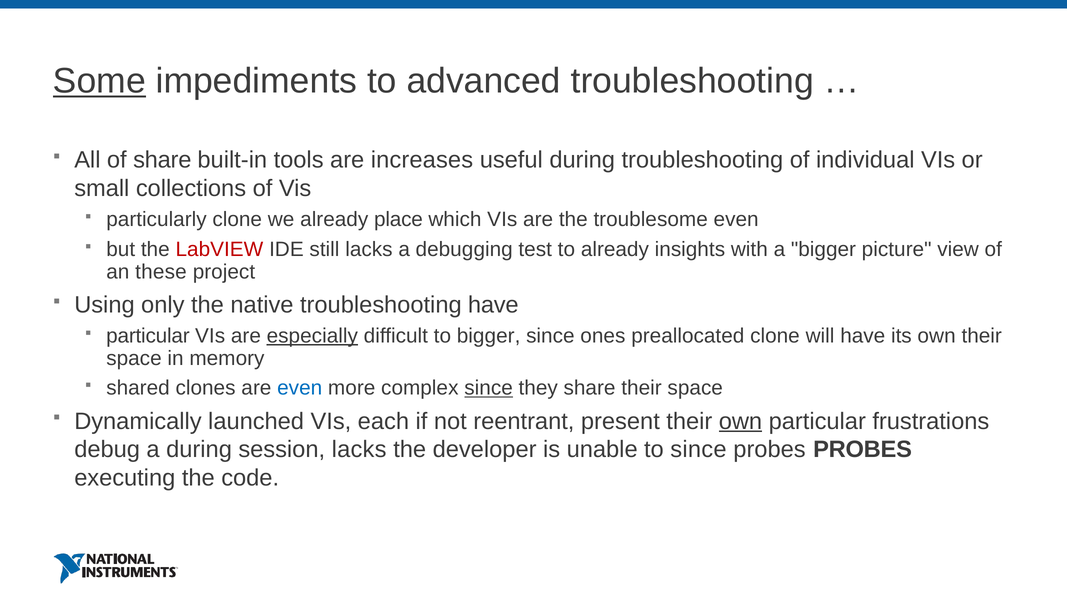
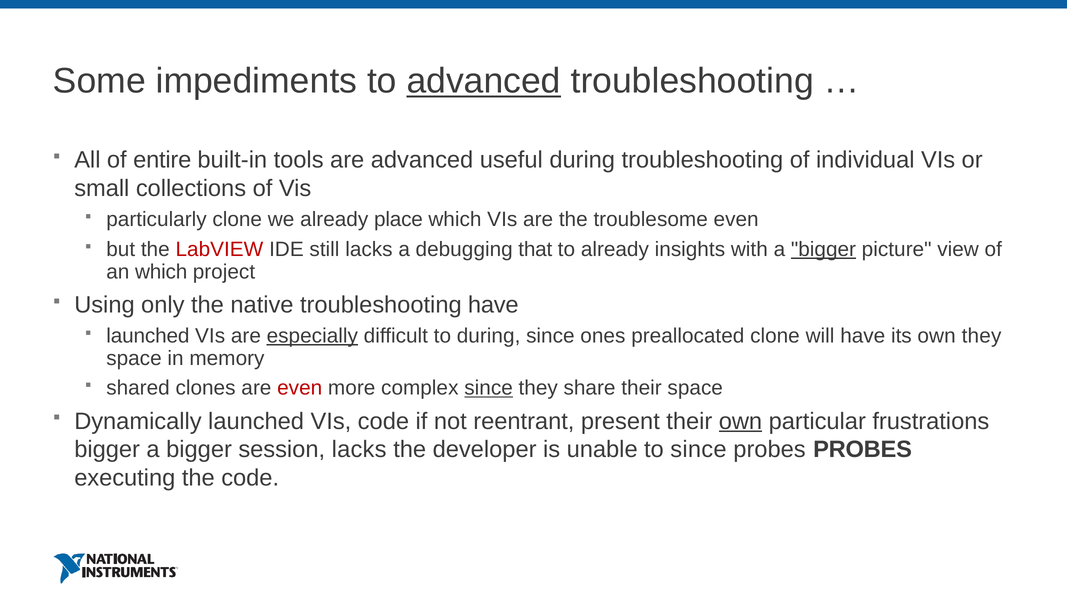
Some underline: present -> none
advanced at (484, 81) underline: none -> present
of share: share -> entire
are increases: increases -> advanced
test: test -> that
bigger at (823, 249) underline: none -> present
an these: these -> which
particular at (148, 336): particular -> launched
to bigger: bigger -> during
own their: their -> they
even at (300, 388) colour: blue -> red
VIs each: each -> code
debug at (107, 450): debug -> bigger
during at (199, 450): during -> bigger
